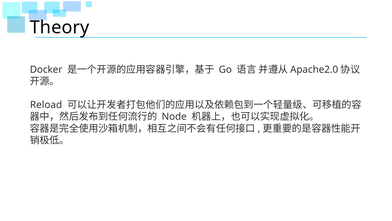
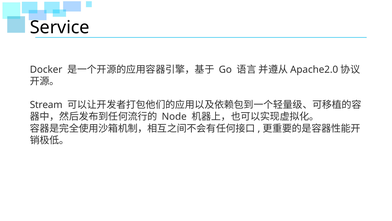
Theory: Theory -> Service
Reload: Reload -> Stream
